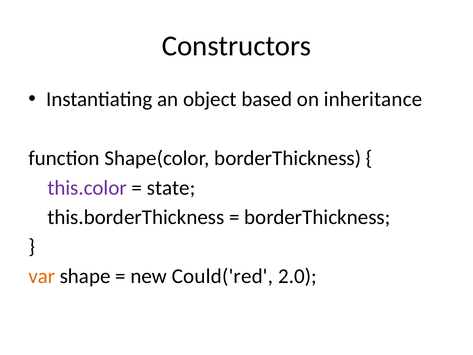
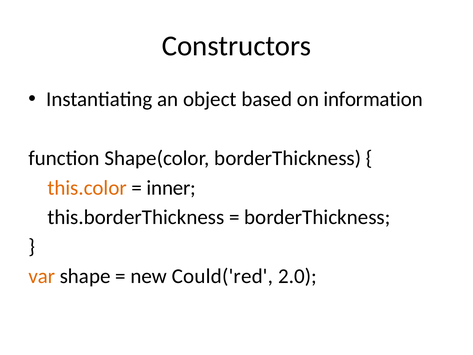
inheritance: inheritance -> information
this.color colour: purple -> orange
state: state -> inner
